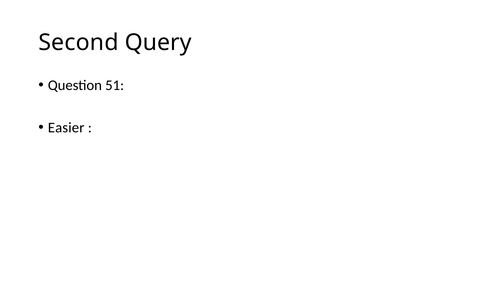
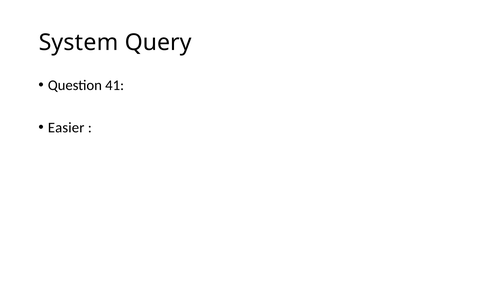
Second: Second -> System
51: 51 -> 41
